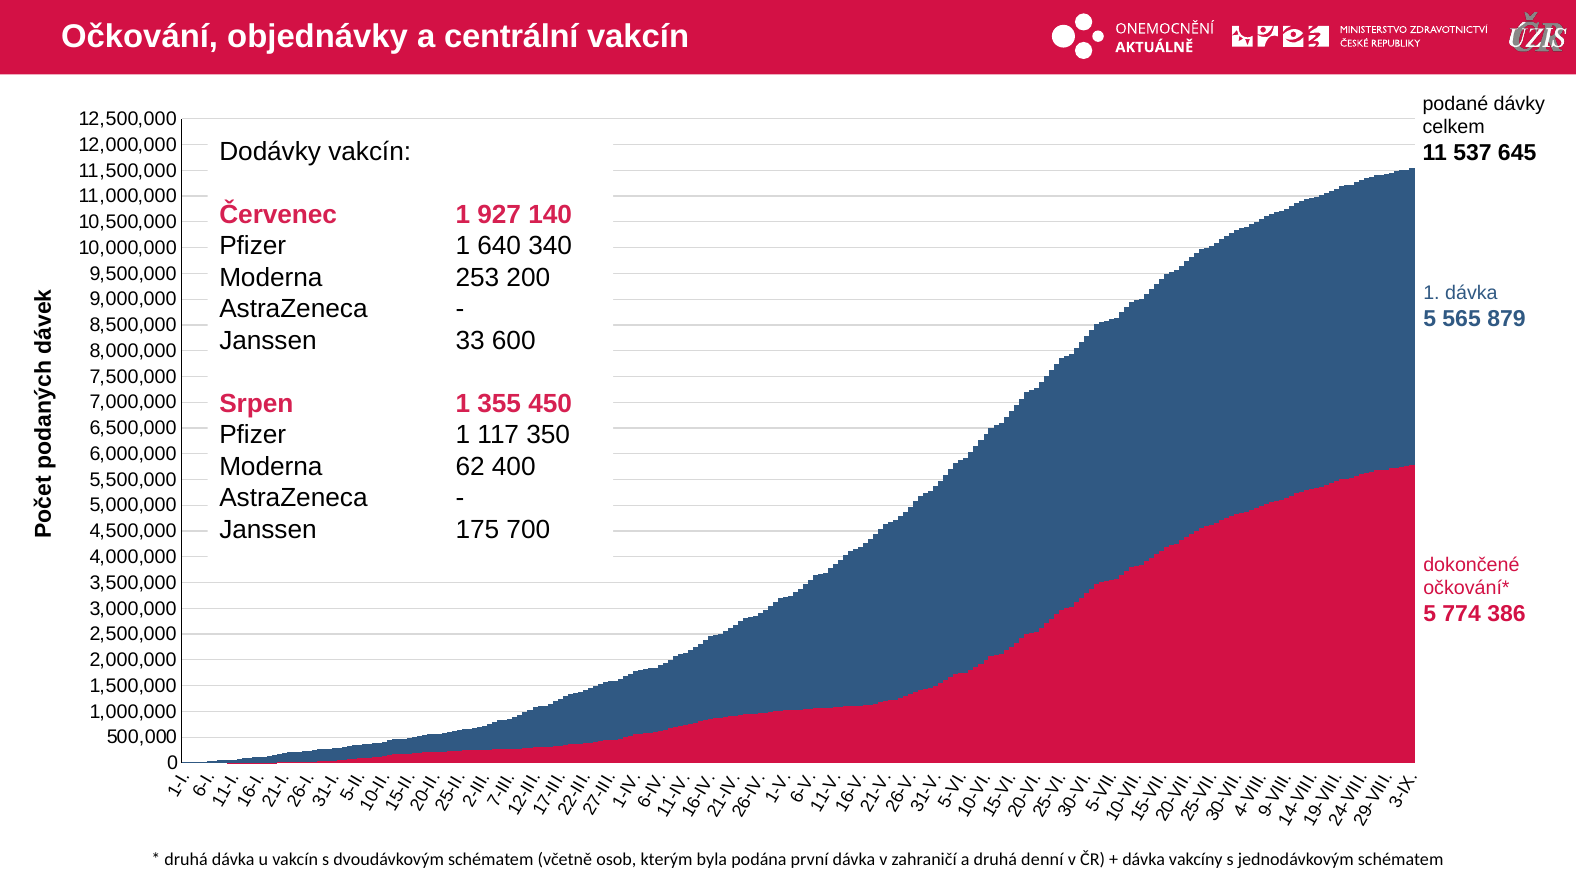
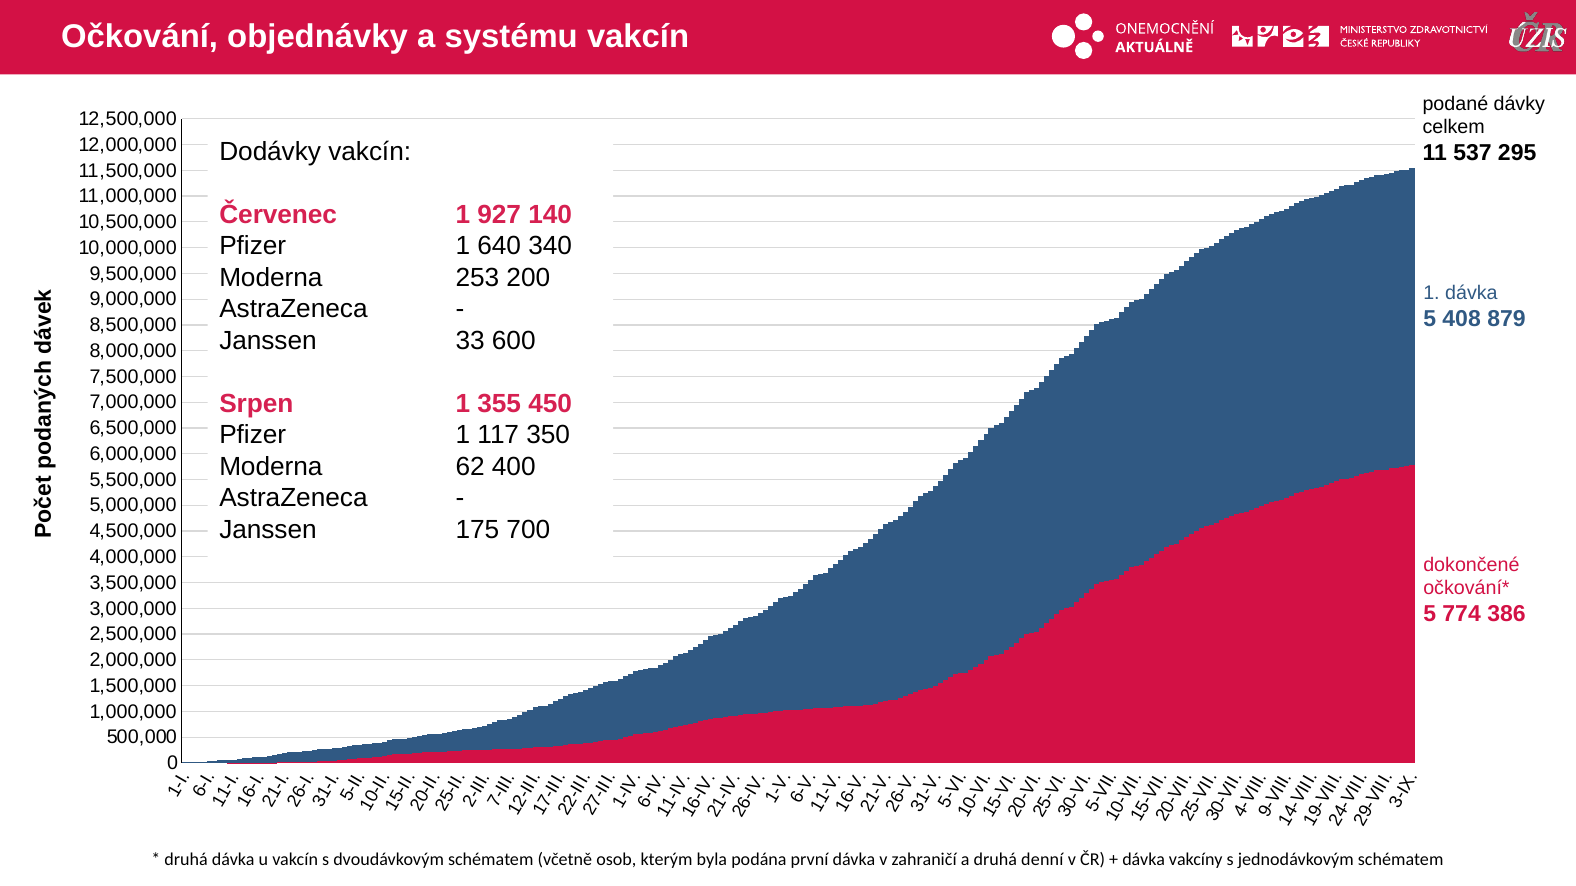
centrální: centrální -> systému
645: 645 -> 295
565: 565 -> 408
